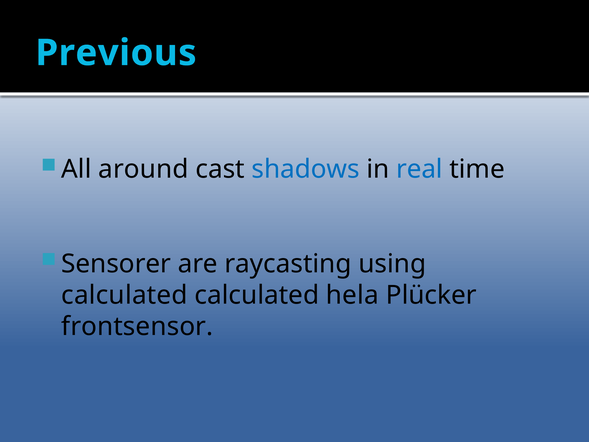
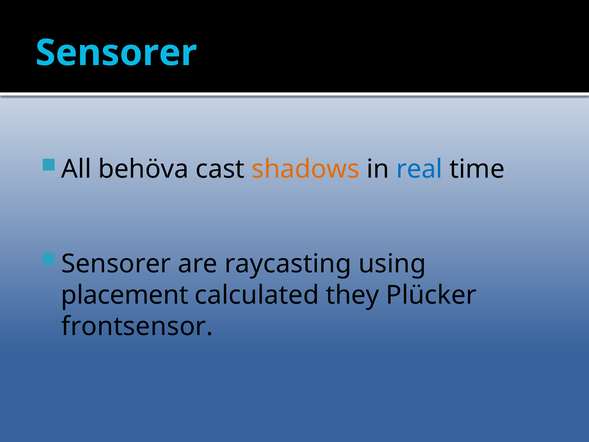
Previous at (116, 53): Previous -> Sensorer
around: around -> behöva
shadows colour: blue -> orange
calculated at (124, 295): calculated -> placement
hela: hela -> they
